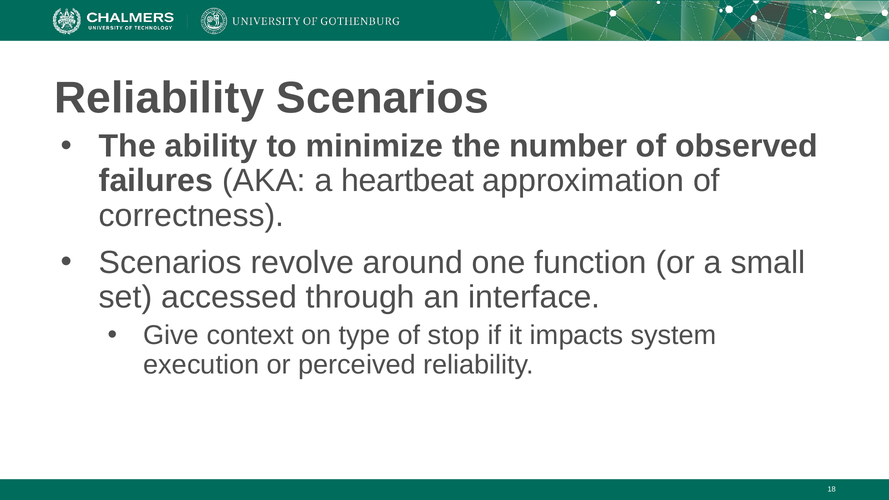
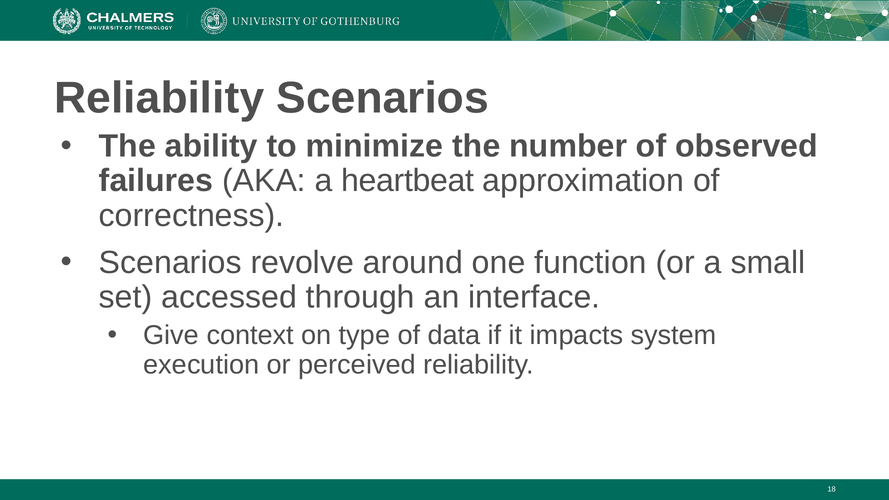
stop: stop -> data
